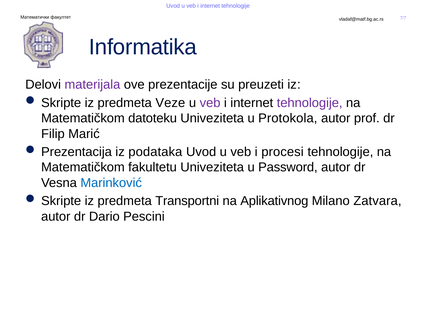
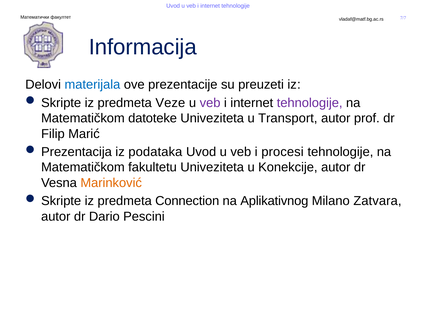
Informatika: Informatika -> Informacija
materijala colour: purple -> blue
datoteku: datoteku -> datoteke
Protokola: Protokola -> Transport
Password: Password -> Konekcije
Marinković colour: blue -> orange
Transportni: Transportni -> Connection
